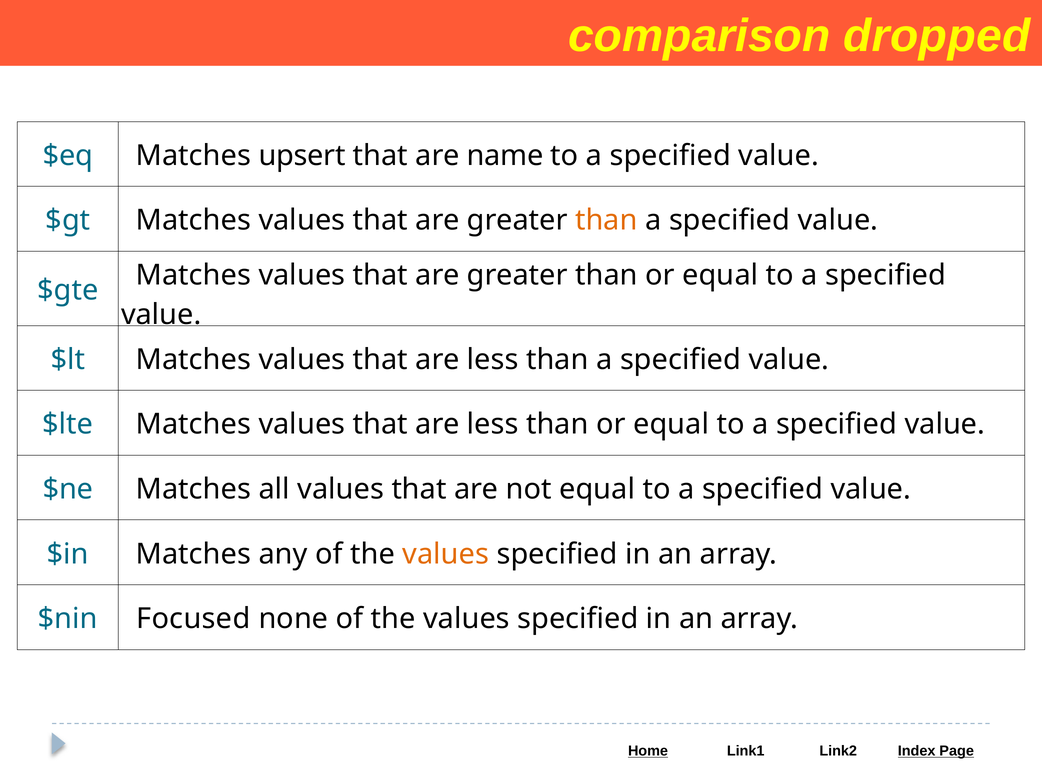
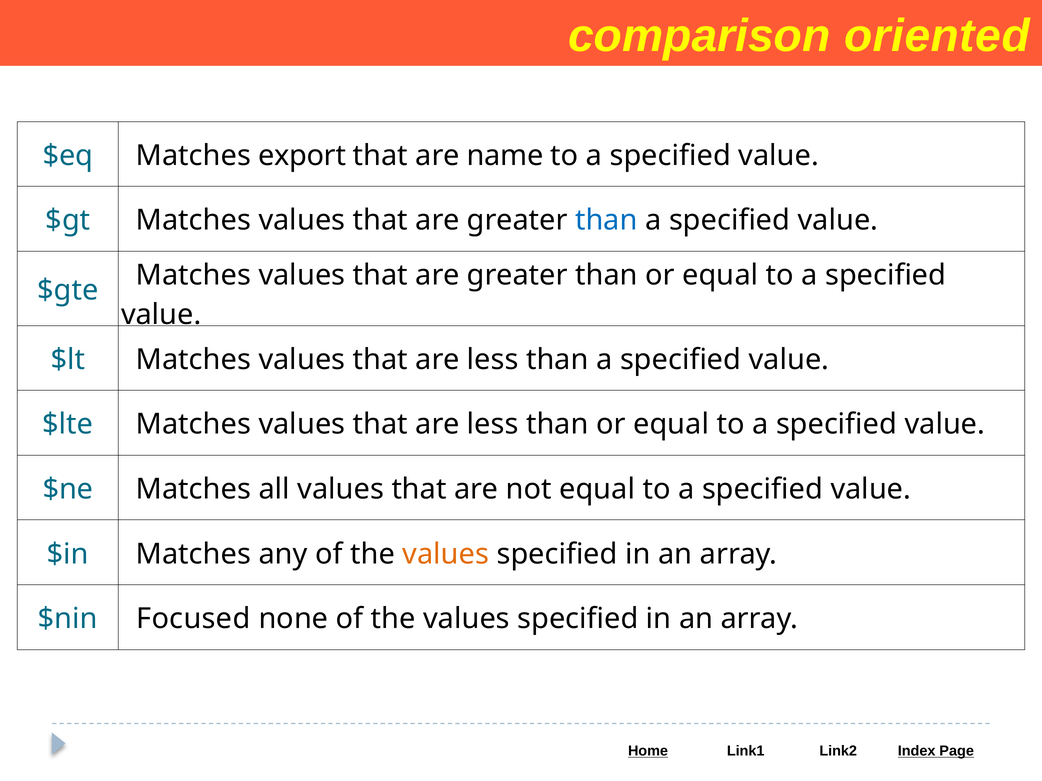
dropped: dropped -> oriented
upsert: upsert -> export
than at (606, 221) colour: orange -> blue
